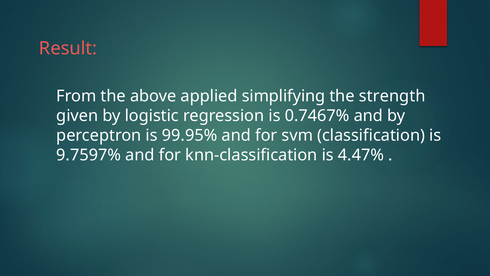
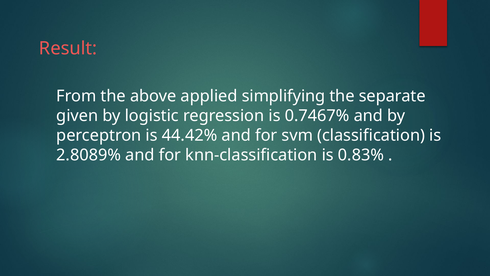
strength: strength -> separate
99.95%: 99.95% -> 44.42%
9.7597%: 9.7597% -> 2.8089%
4.47%: 4.47% -> 0.83%
